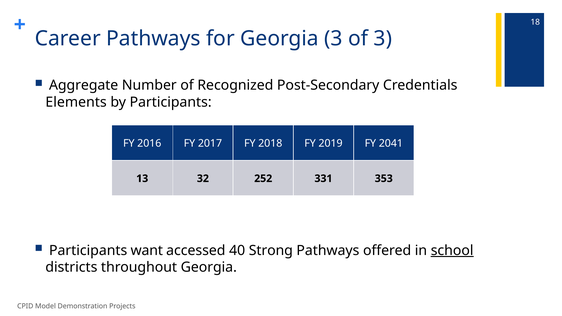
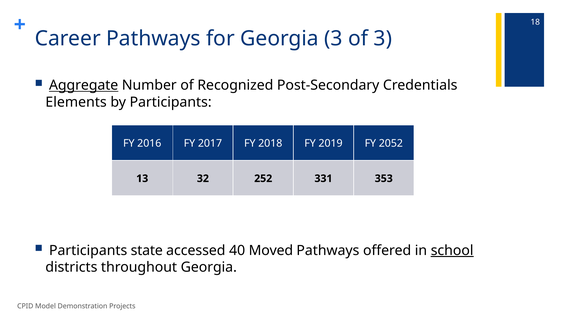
Aggregate underline: none -> present
2041: 2041 -> 2052
want: want -> state
Strong: Strong -> Moved
